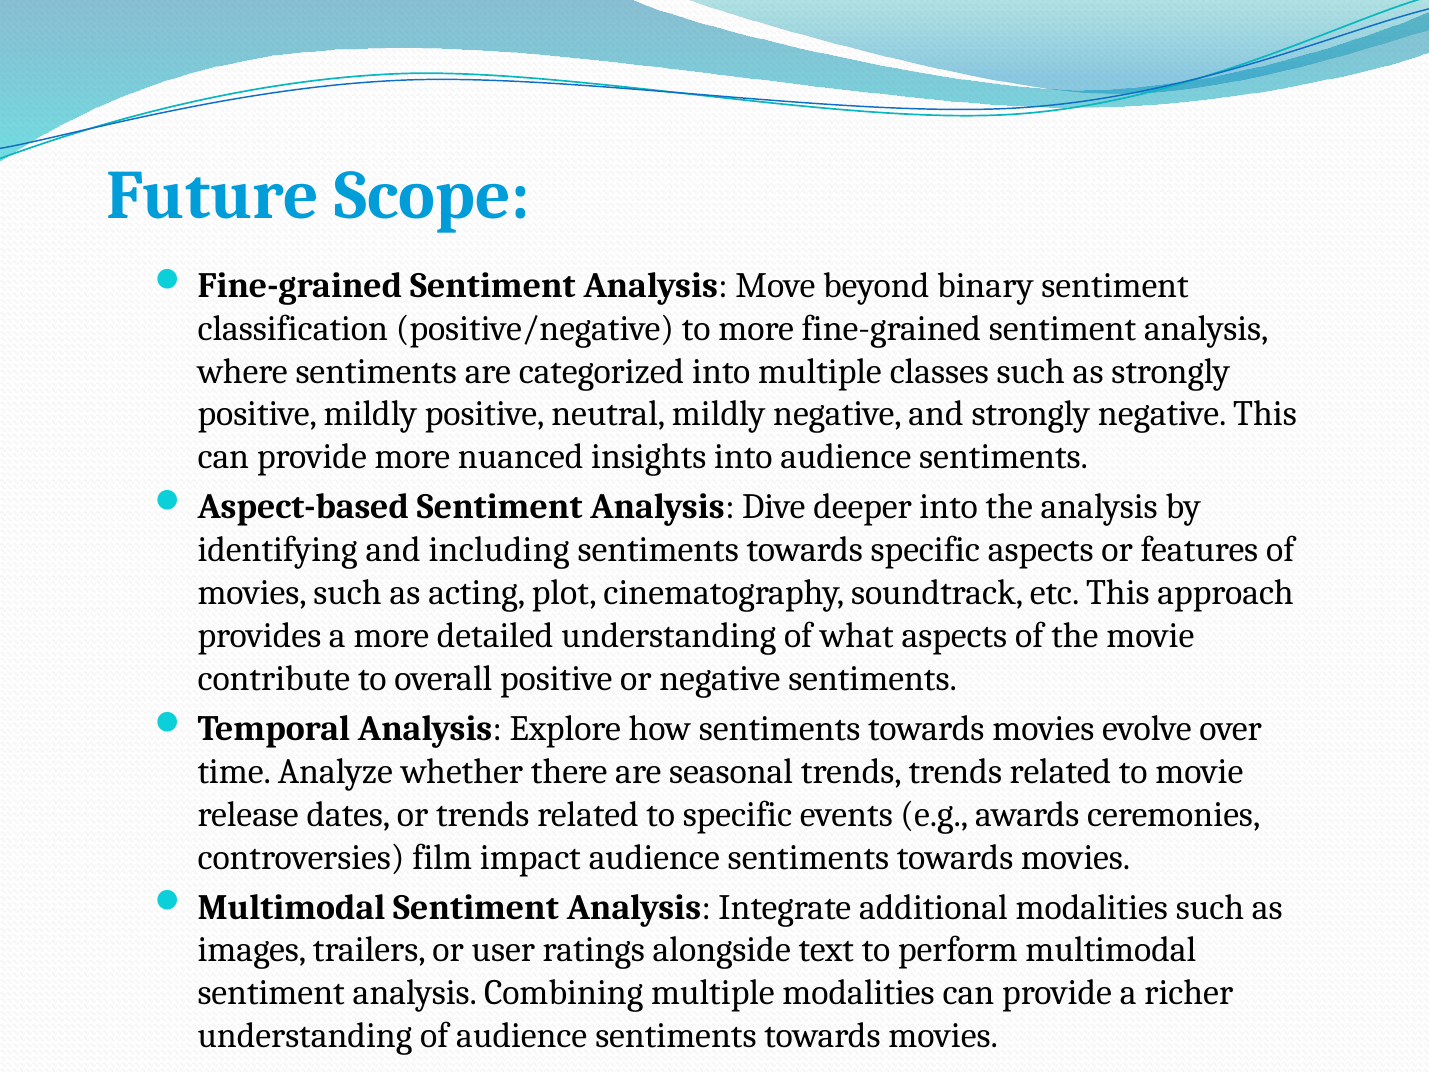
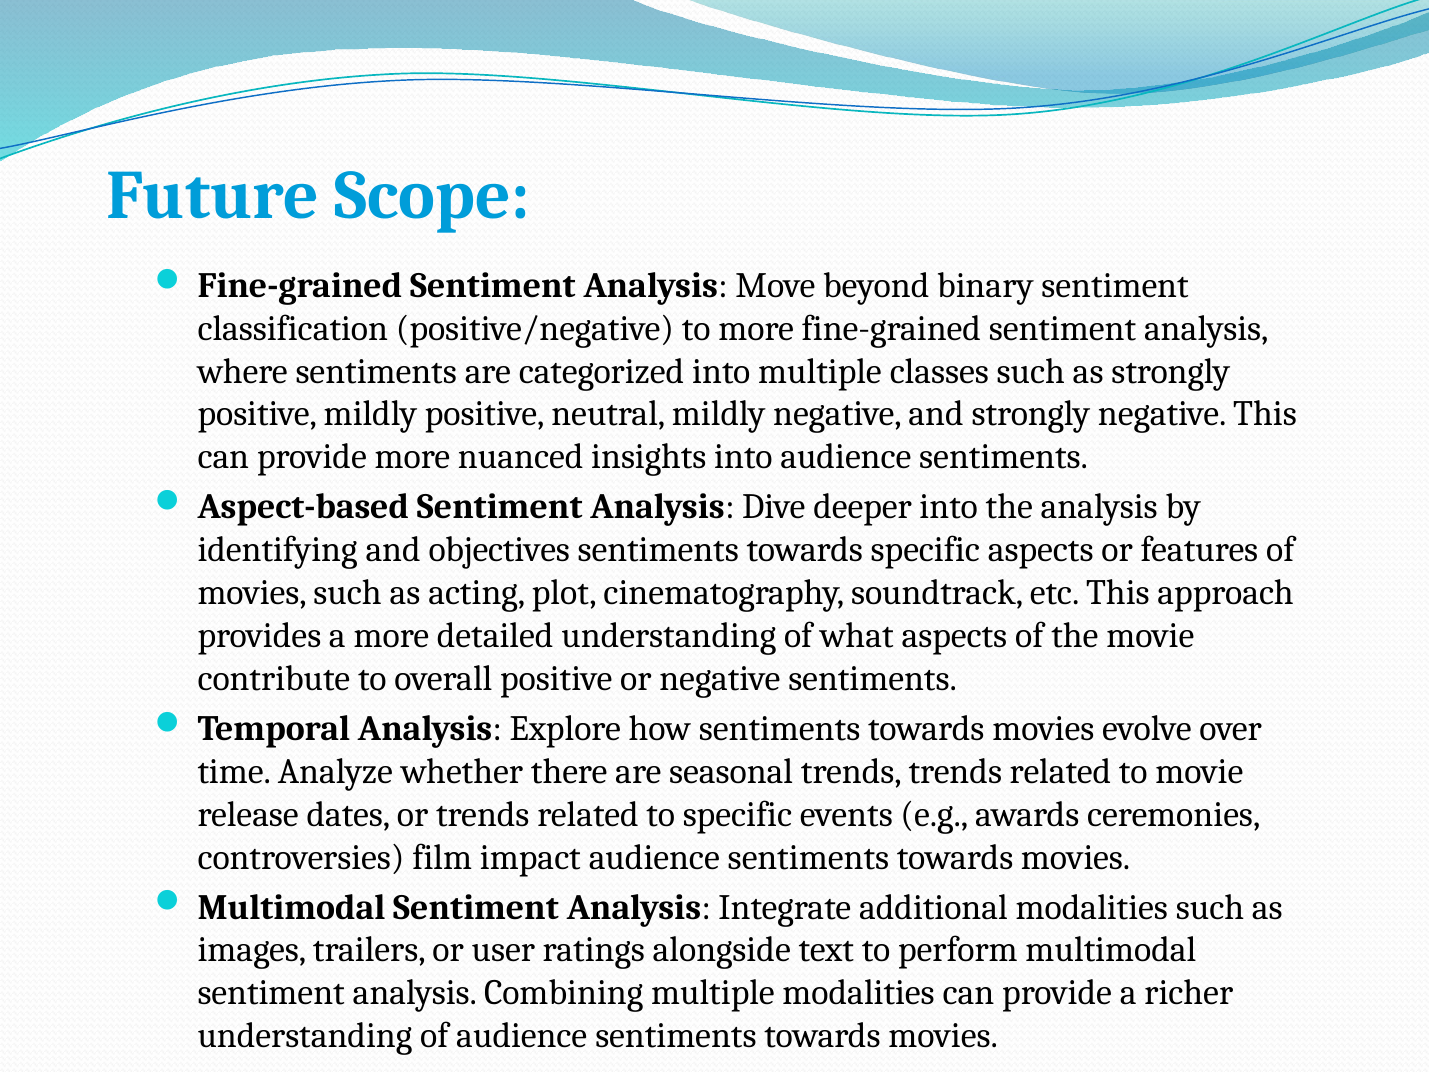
including: including -> objectives
